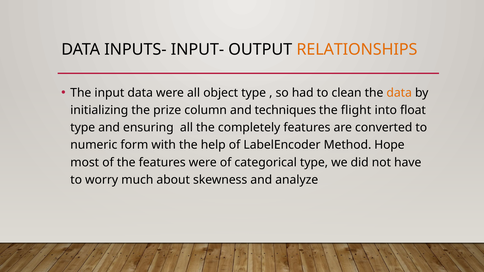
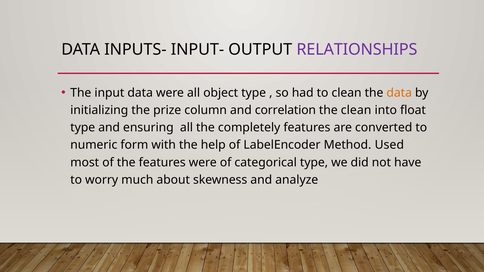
RELATIONSHIPS colour: orange -> purple
techniques: techniques -> correlation
the flight: flight -> clean
Hope: Hope -> Used
